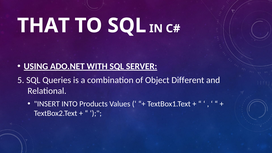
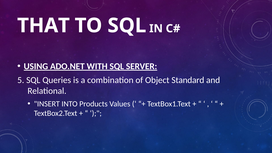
Different: Different -> Standard
